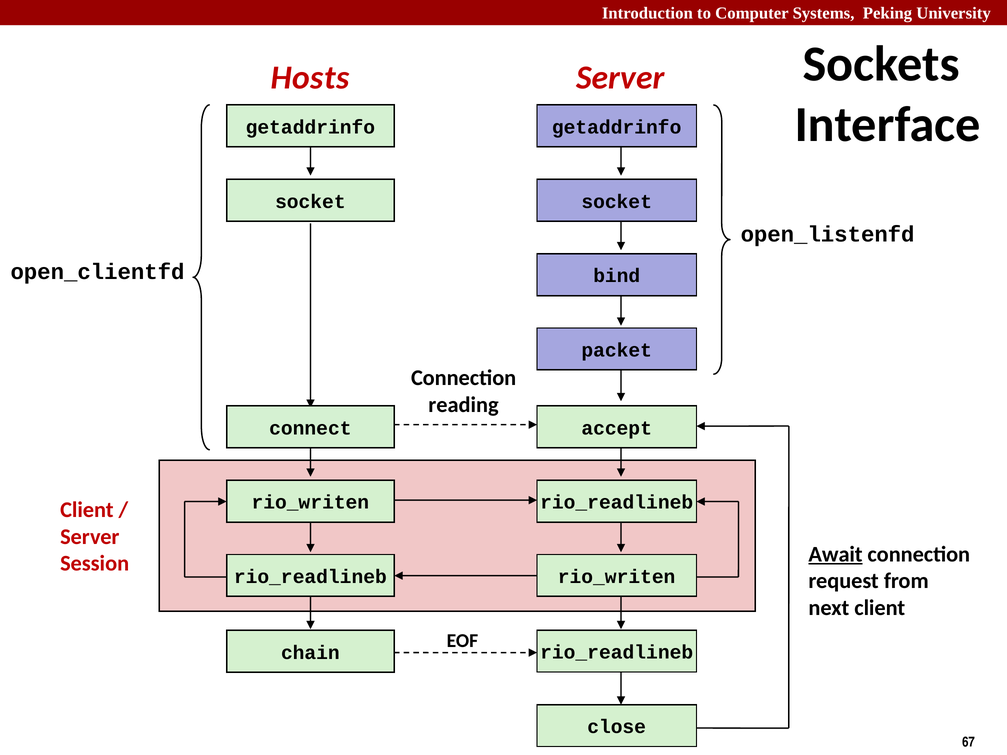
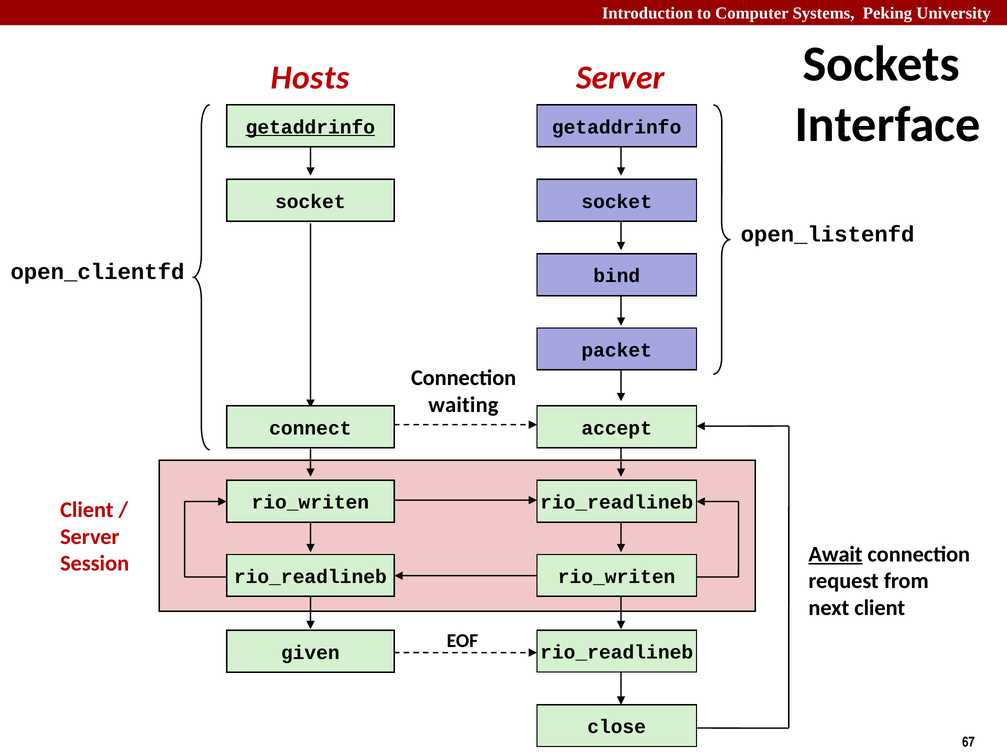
getaddrinfo at (310, 127) underline: none -> present
reading: reading -> waiting
chain: chain -> given
